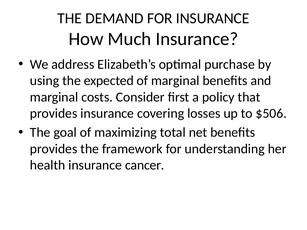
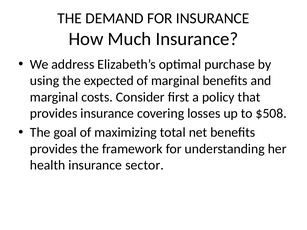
$506: $506 -> $508
cancer: cancer -> sector
